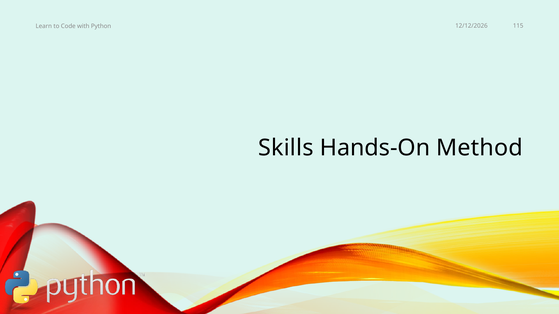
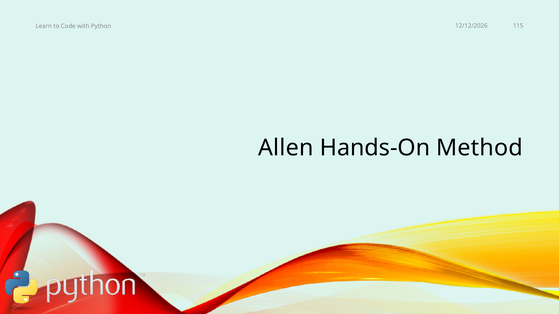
Skills: Skills -> Allen
